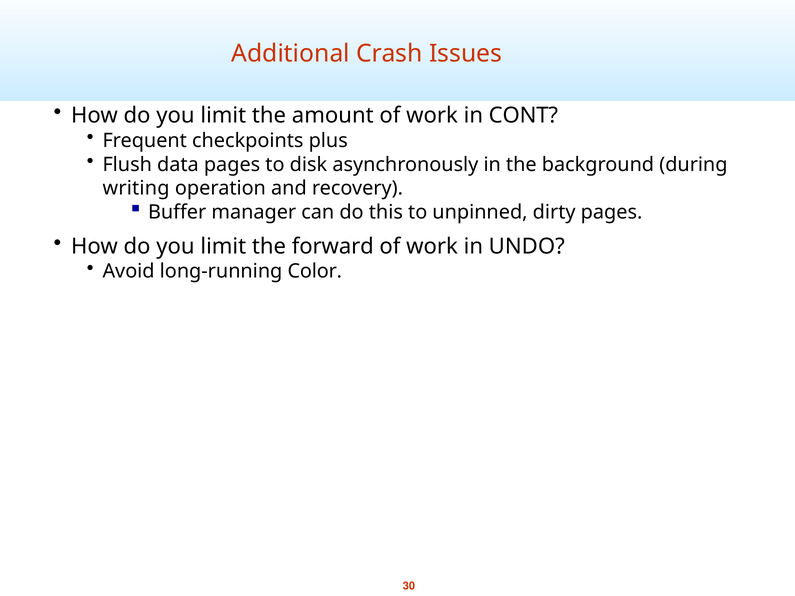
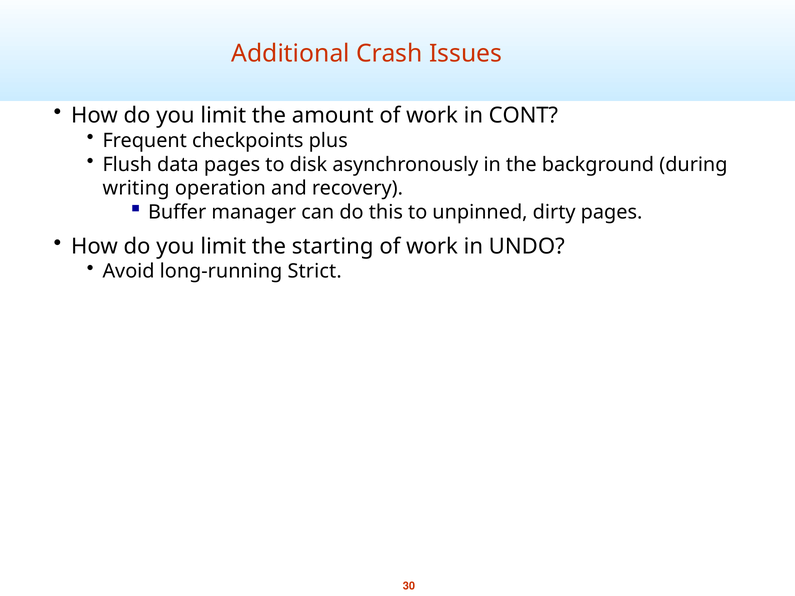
forward: forward -> starting
Color: Color -> Strict
